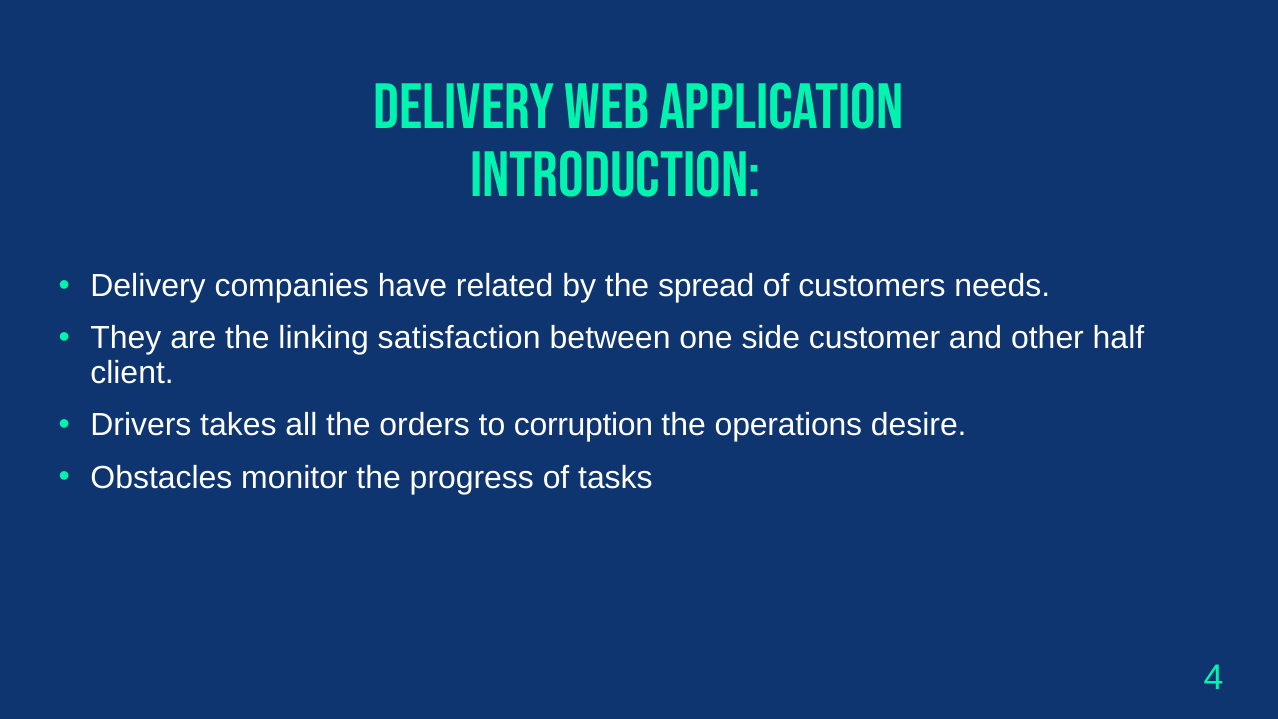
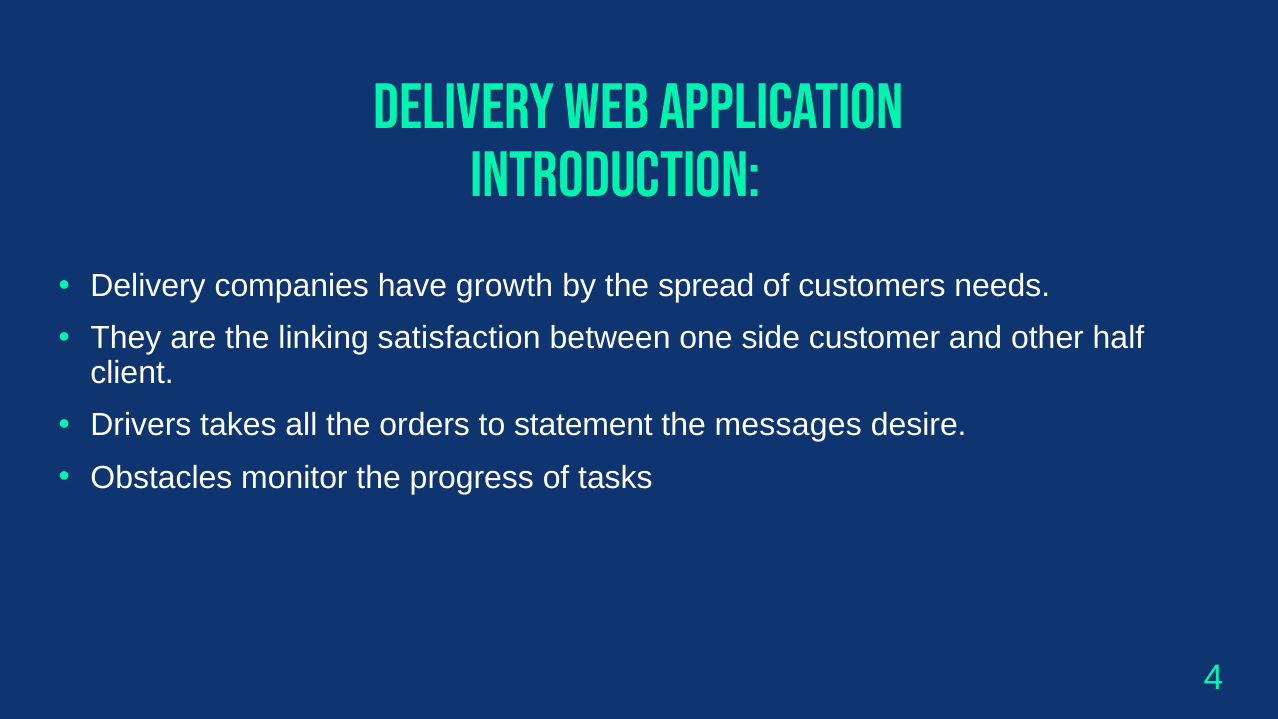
related: related -> growth
corruption: corruption -> statement
operations: operations -> messages
